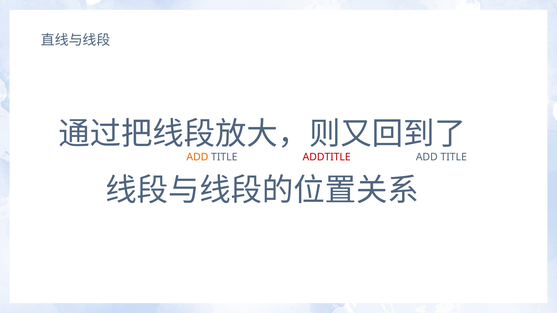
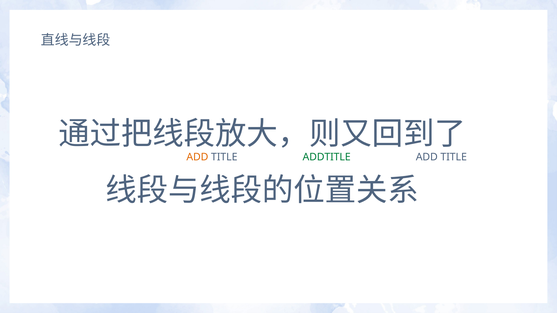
ADDTITLE colour: red -> green
